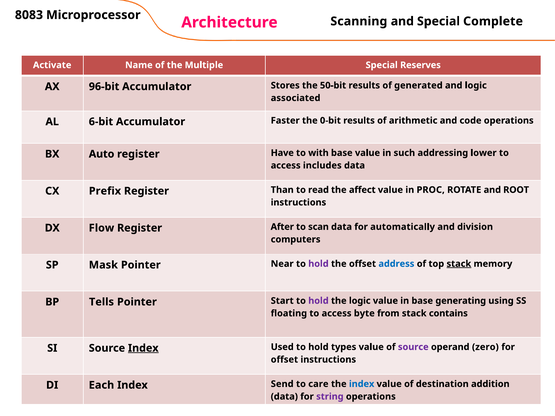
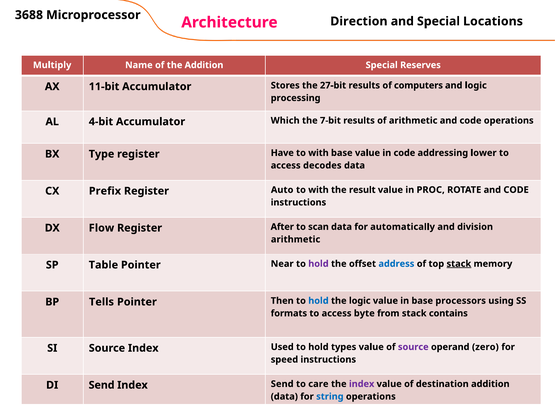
8083: 8083 -> 3688
Scanning: Scanning -> Direction
Complete: Complete -> Locations
Activate: Activate -> Multiply
the Multiple: Multiple -> Addition
96-bit: 96-bit -> 11-bit
50-bit: 50-bit -> 27-bit
generated: generated -> computers
associated: associated -> processing
6-bit: 6-bit -> 4-bit
Faster: Faster -> Which
0-bit: 0-bit -> 7-bit
Auto: Auto -> Type
in such: such -> code
includes: includes -> decodes
Than: Than -> Auto
read at (318, 190): read -> with
affect: affect -> result
ROTATE and ROOT: ROOT -> CODE
computers at (296, 240): computers -> arithmetic
Mask: Mask -> Table
Start: Start -> Then
hold at (318, 301) colour: purple -> blue
generating: generating -> processors
floating: floating -> formats
Index at (143, 348) underline: present -> none
offset at (284, 360): offset -> speed
DI Each: Each -> Send
index at (362, 384) colour: blue -> purple
string colour: purple -> blue
